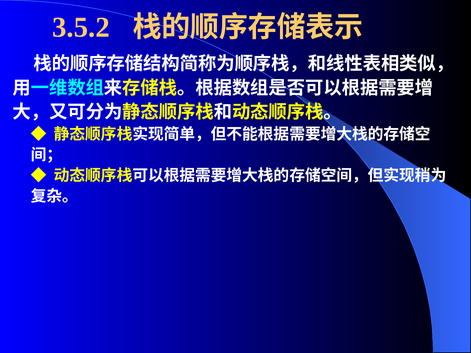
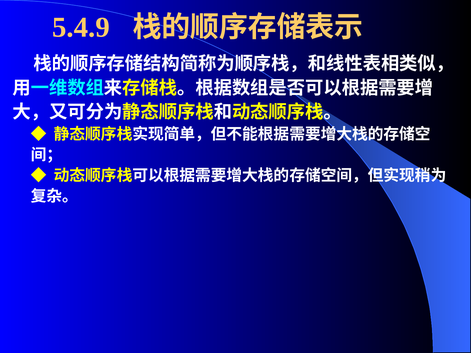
3.5.2: 3.5.2 -> 5.4.9
